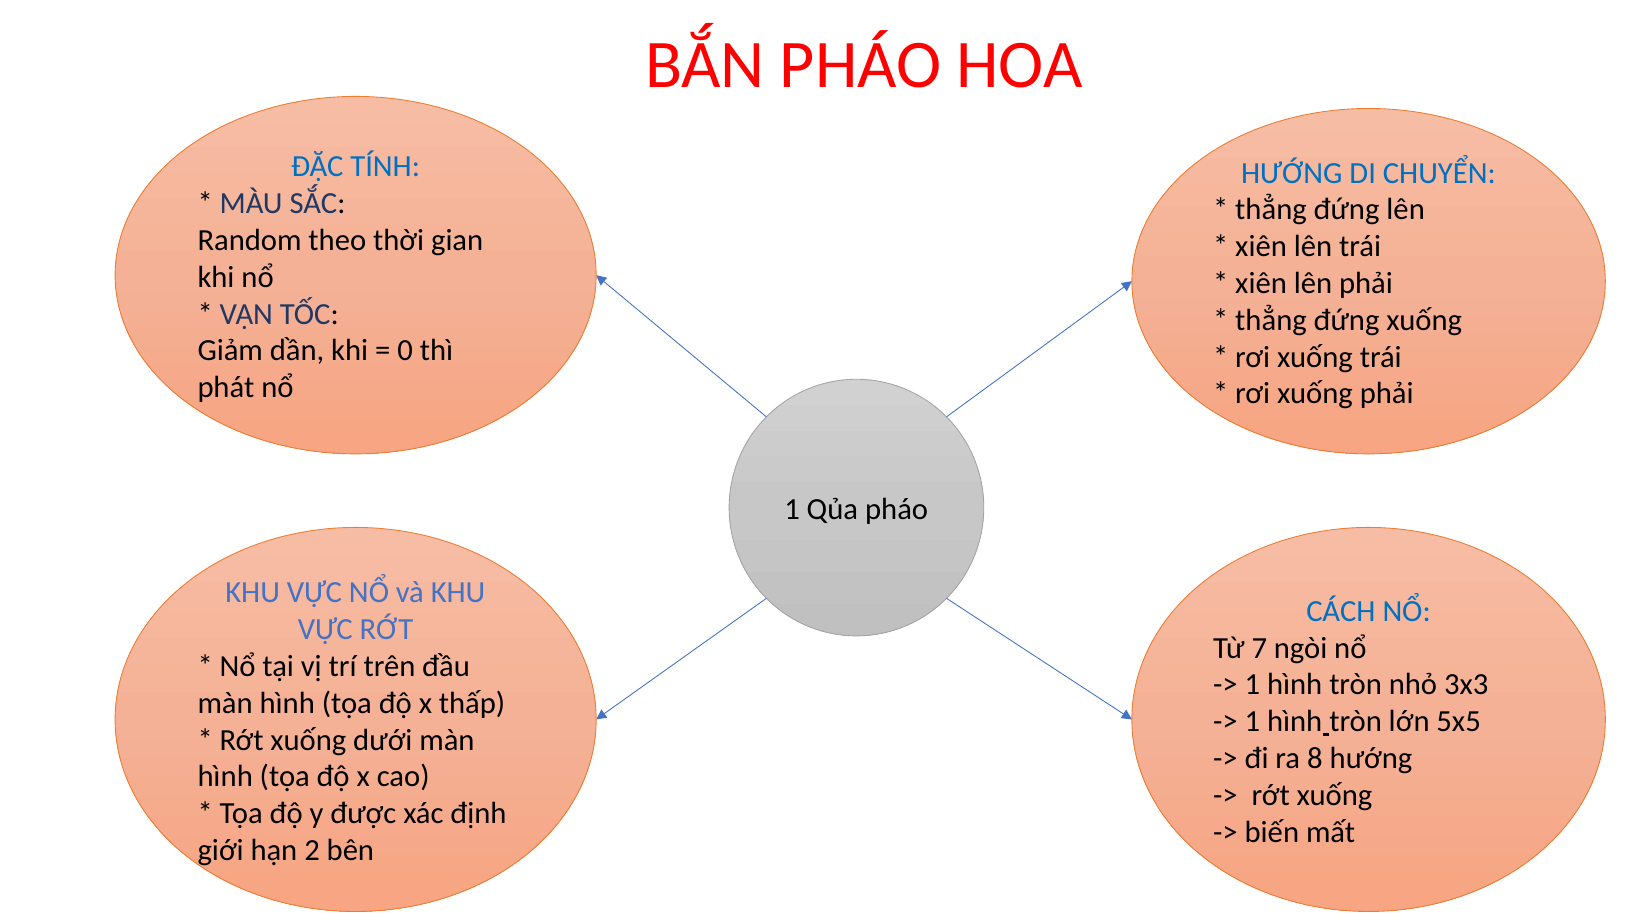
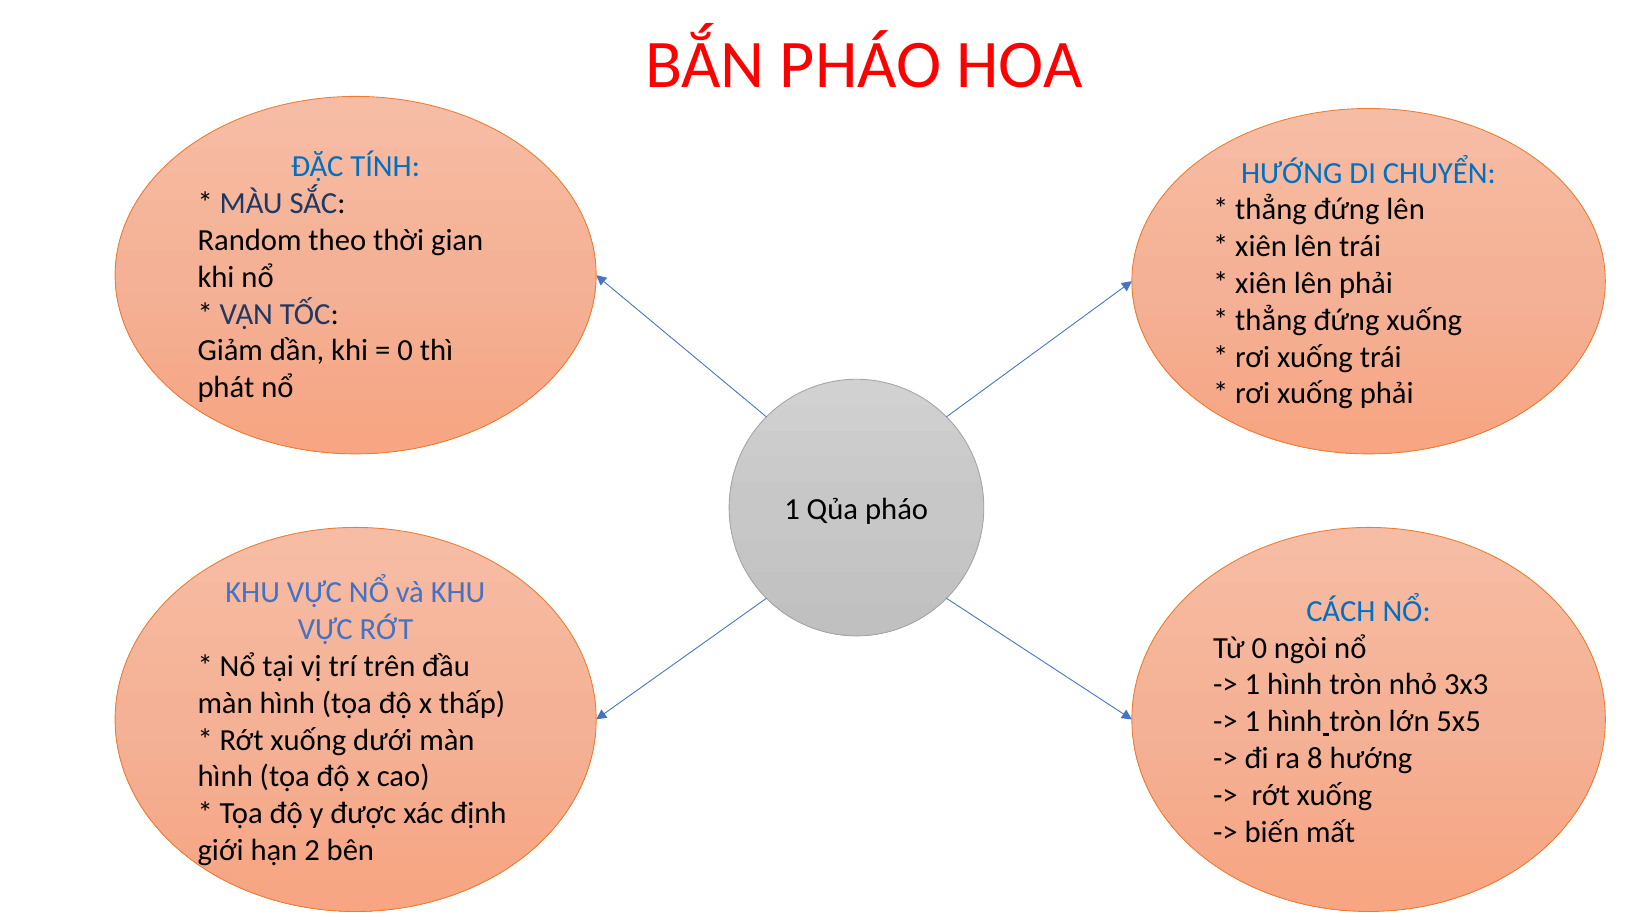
Từ 7: 7 -> 0
